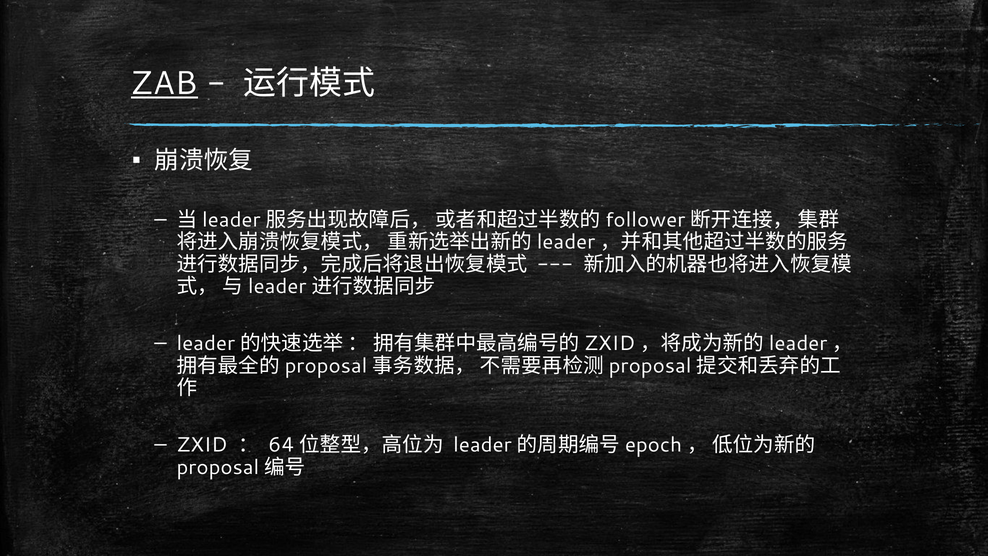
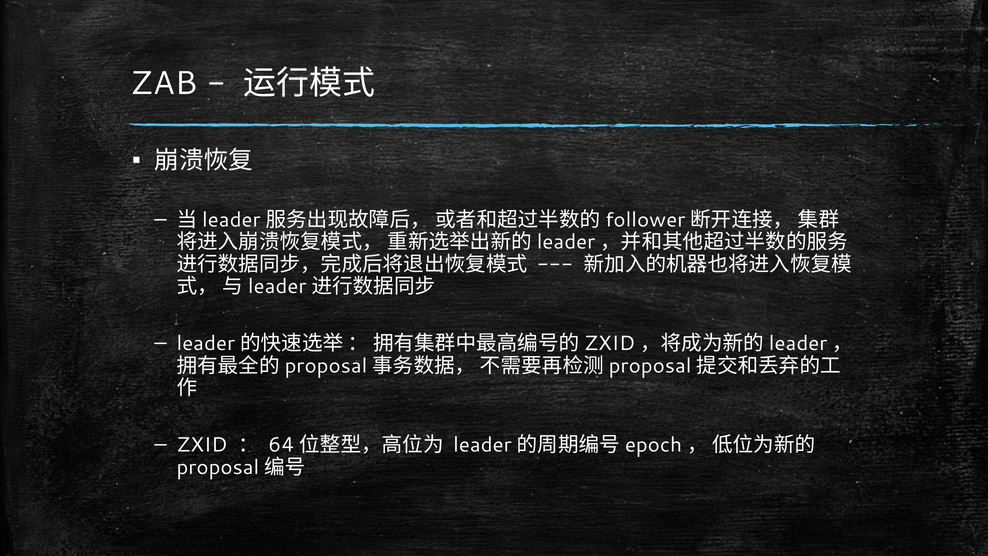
ZAB underline: present -> none
